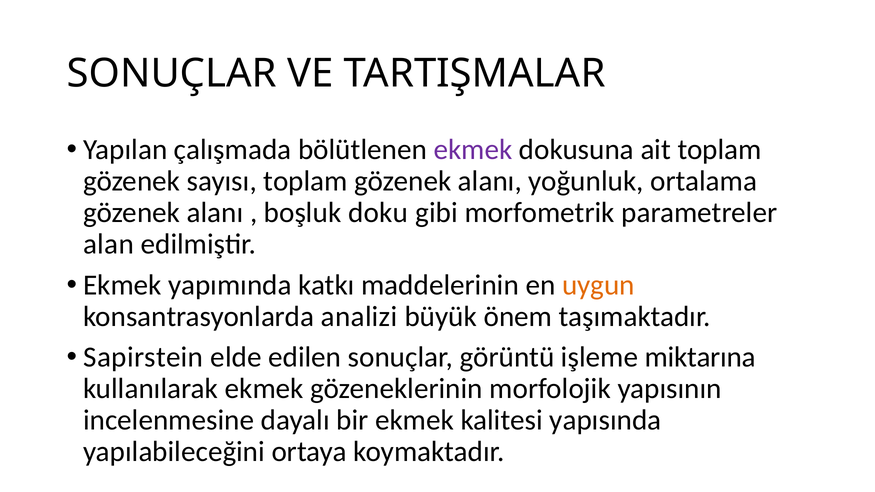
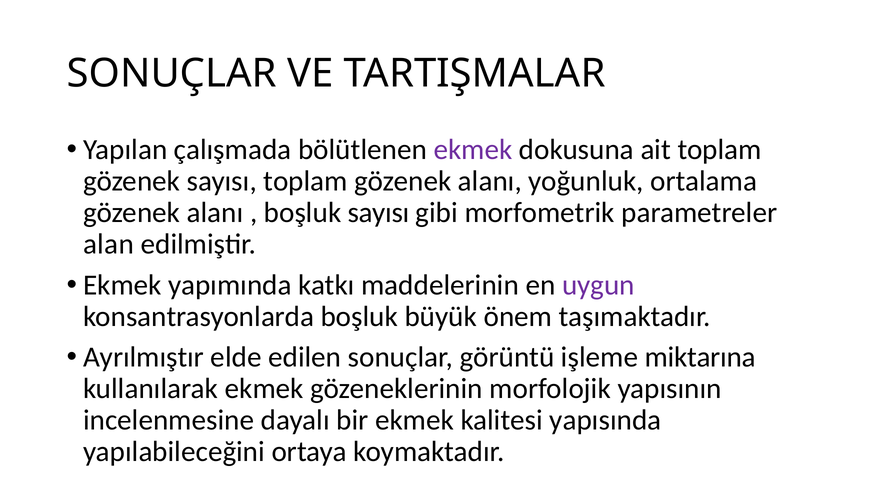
boşluk doku: doku -> sayısı
uygun colour: orange -> purple
konsantrasyonlarda analizi: analizi -> boşluk
Sapirstein: Sapirstein -> Ayrılmıştır
